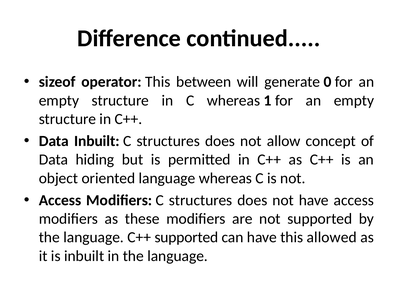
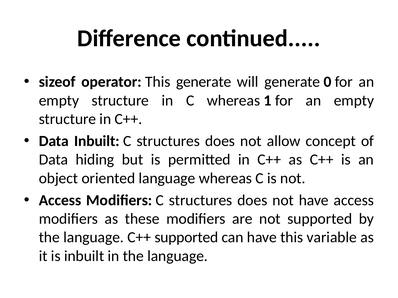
This between: between -> generate
allowed: allowed -> variable
